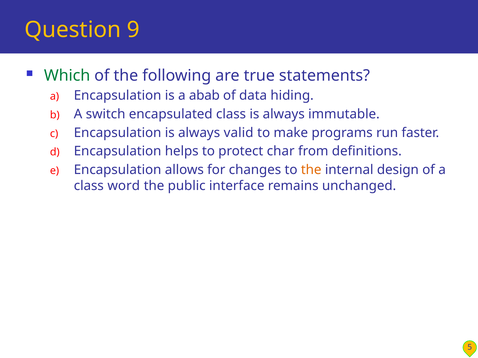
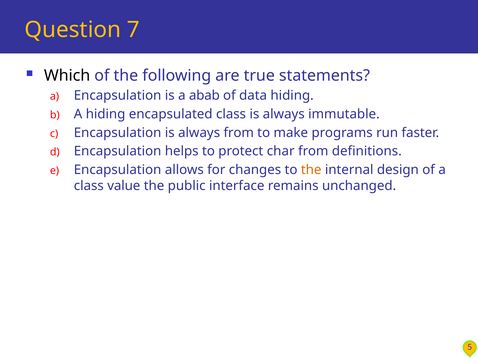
9: 9 -> 7
Which colour: green -> black
A switch: switch -> hiding
always valid: valid -> from
word: word -> value
